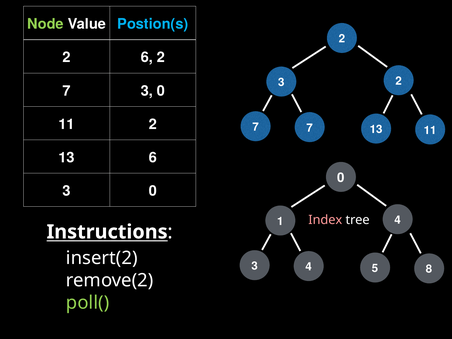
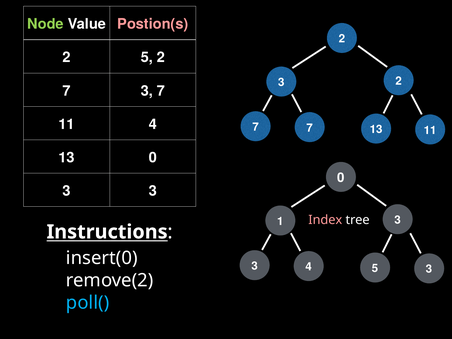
Postion(s colour: light blue -> pink
2 6: 6 -> 5
7 3 0: 0 -> 7
11 2: 2 -> 4
13 6: 6 -> 0
0 at (153, 191): 0 -> 3
1 4: 4 -> 3
insert(2: insert(2 -> insert(0
8 at (429, 269): 8 -> 3
poll( colour: light green -> light blue
